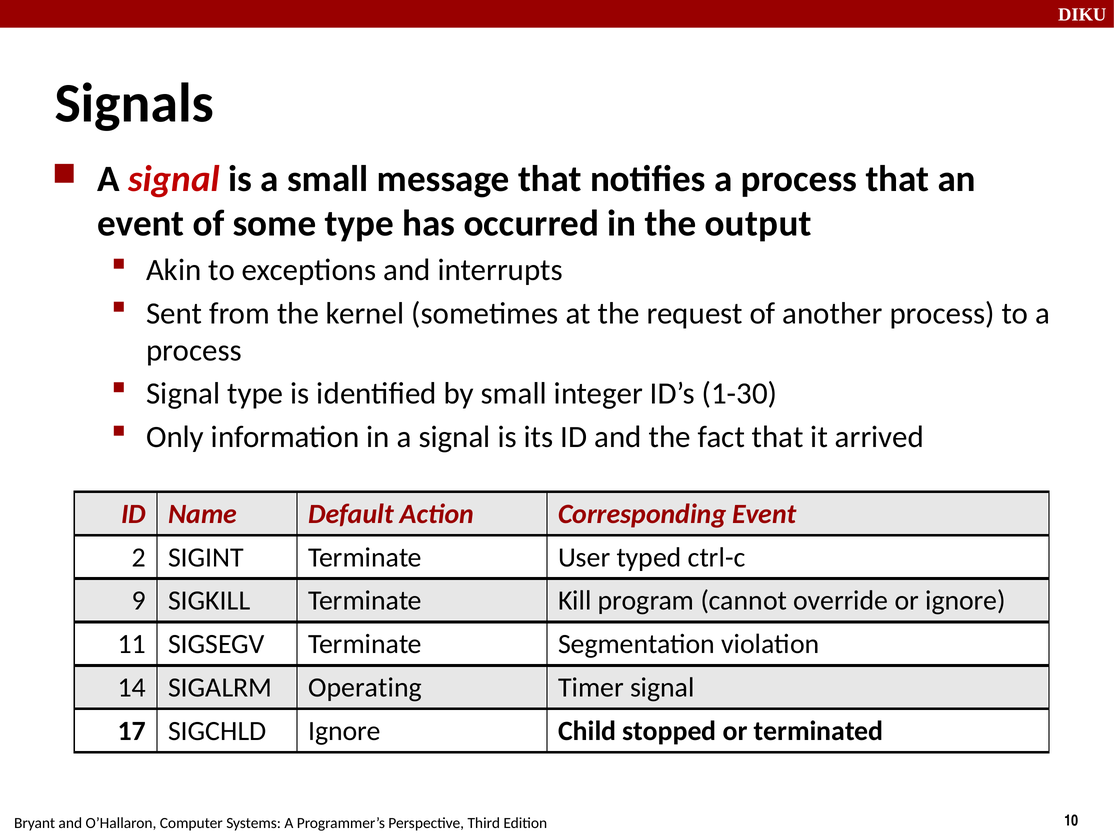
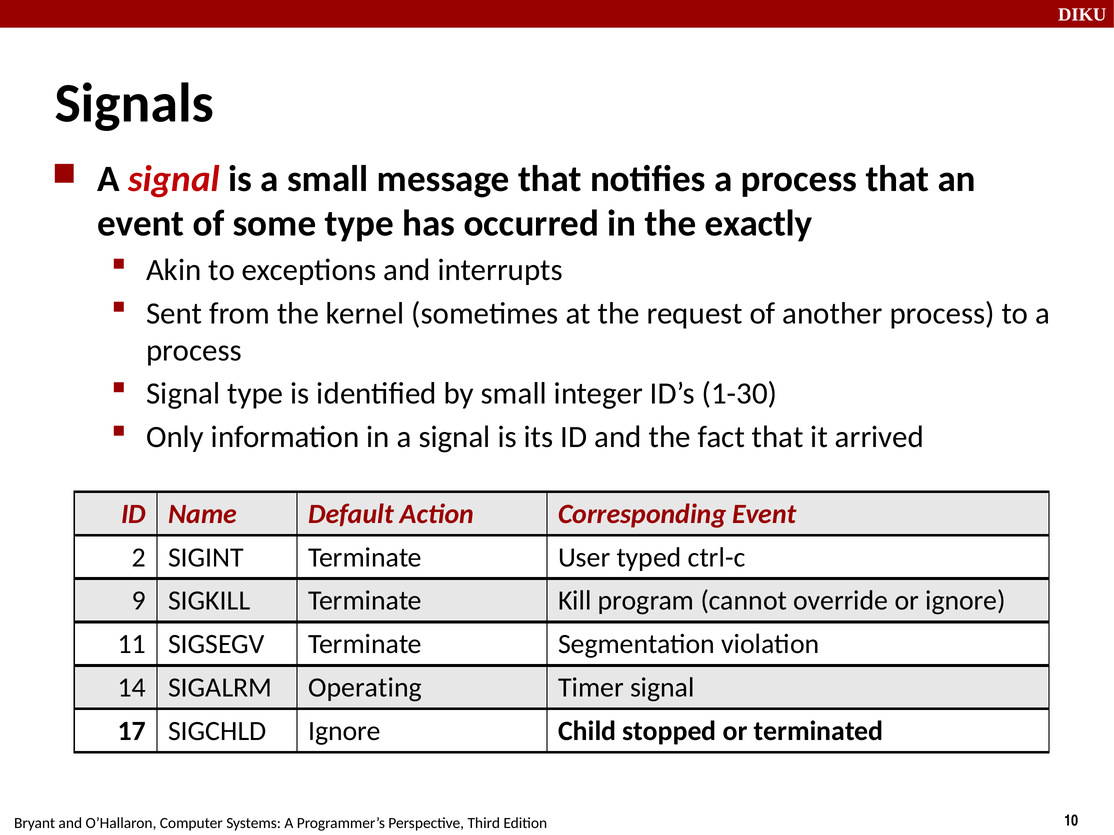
output: output -> exactly
